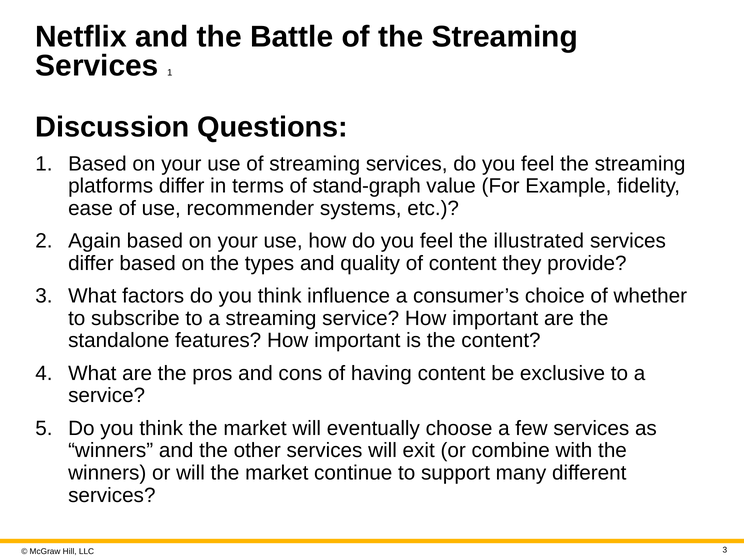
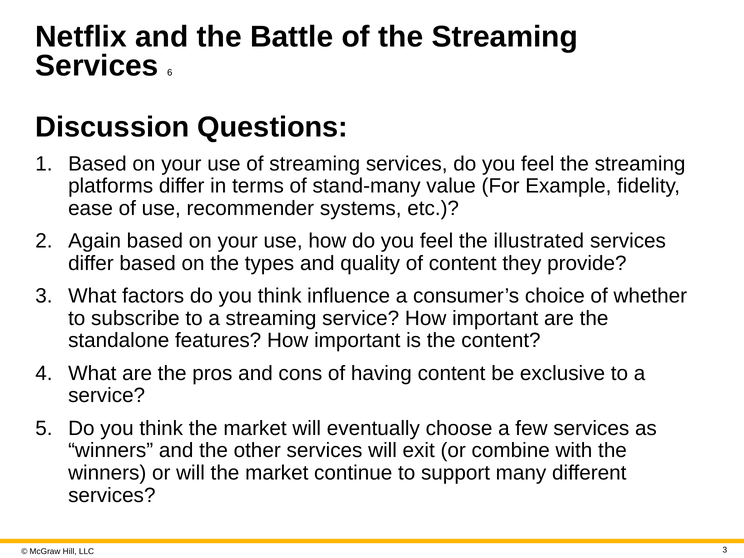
Services 1: 1 -> 6
stand-graph: stand-graph -> stand-many
